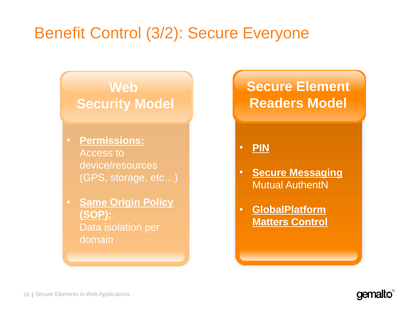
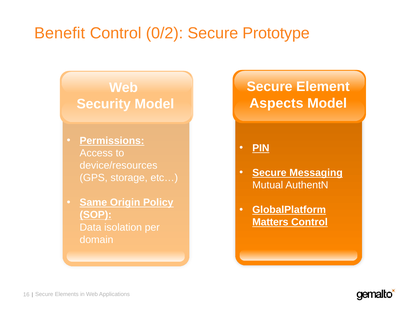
3/2: 3/2 -> 0/2
Everyone: Everyone -> Prototype
Readers: Readers -> Aspects
